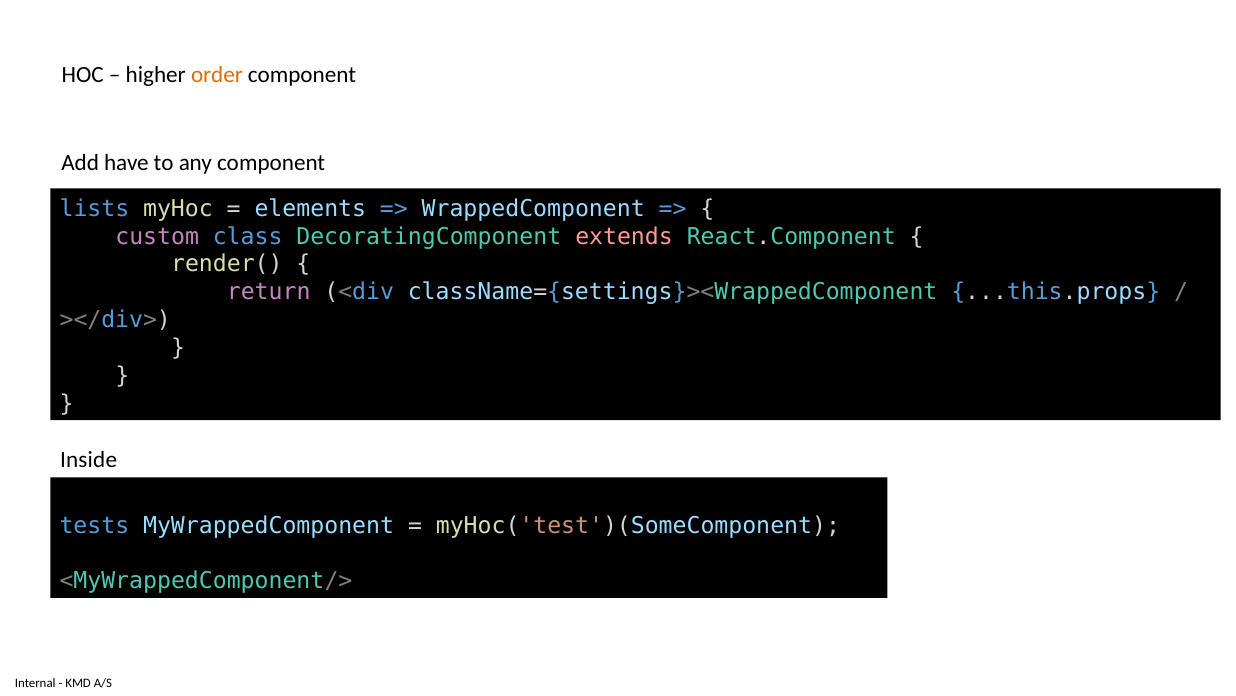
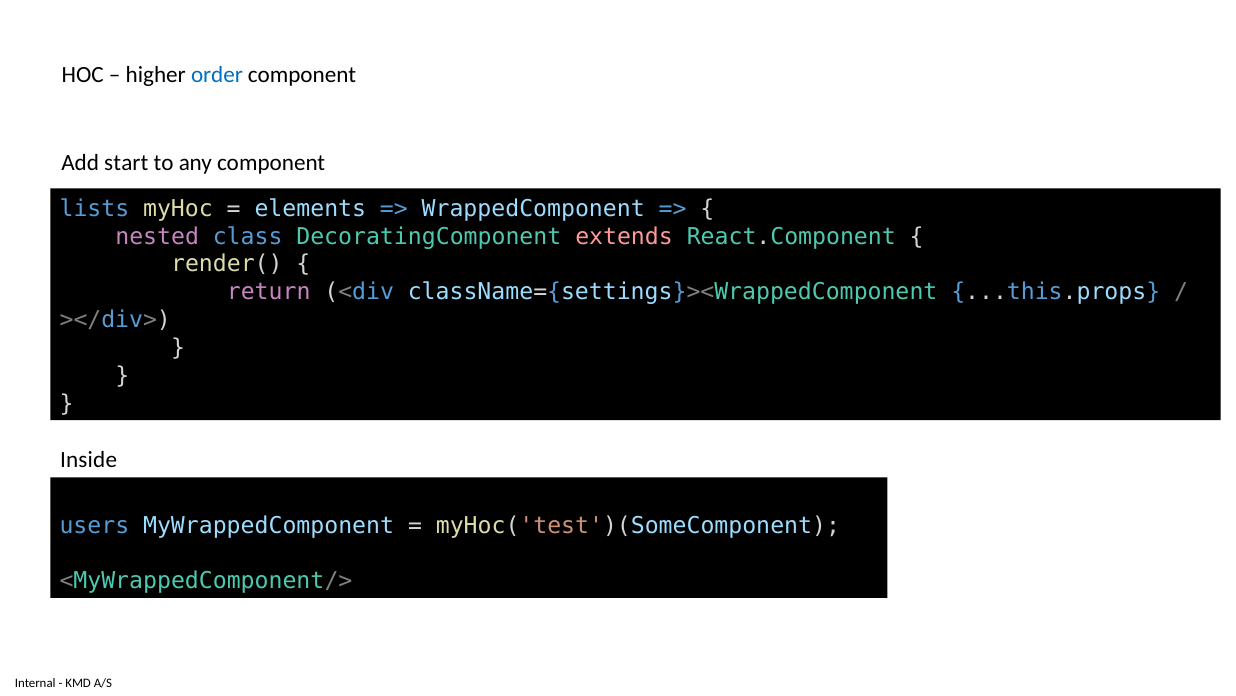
order colour: orange -> blue
have: have -> start
custom: custom -> nested
tests: tests -> users
